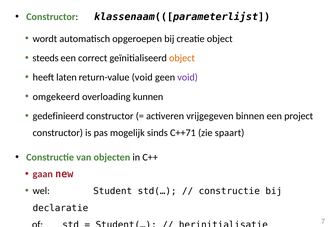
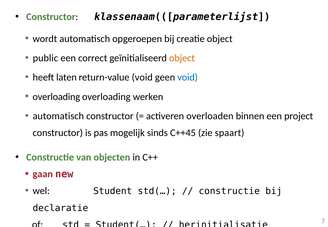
steeds: steeds -> public
void at (188, 77) colour: purple -> blue
omgekeerd at (56, 97): omgekeerd -> overloading
kunnen: kunnen -> werken
gedefinieerd at (58, 116): gedefinieerd -> automatisch
vrijgegeven: vrijgegeven -> overloaden
C++71: C++71 -> C++45
